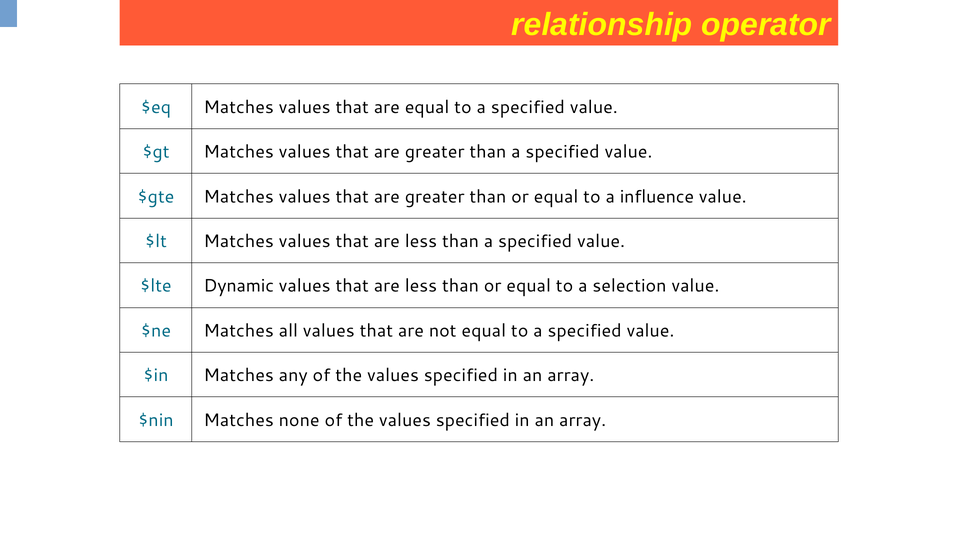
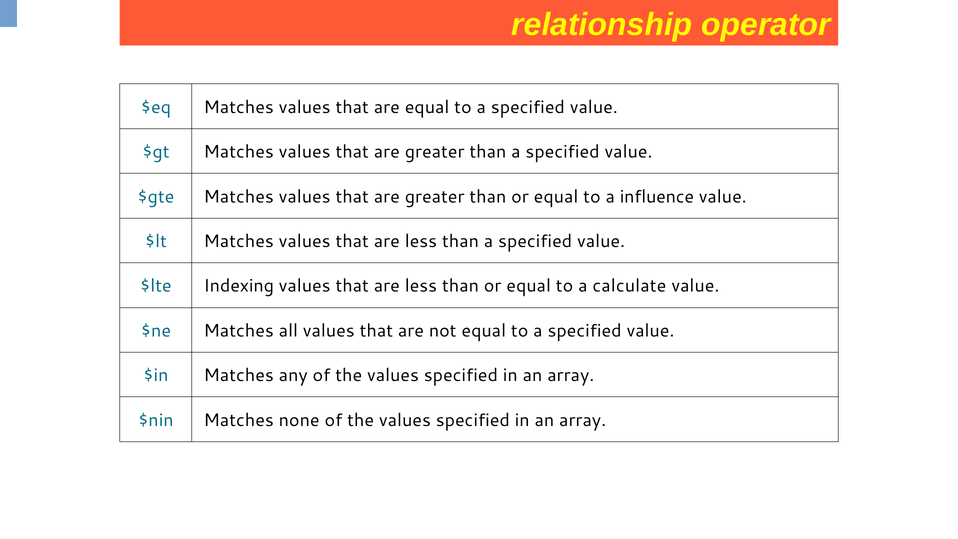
Dynamic: Dynamic -> Indexing
selection: selection -> calculate
